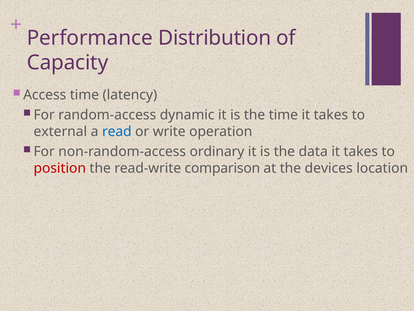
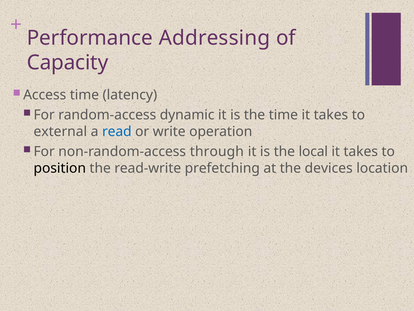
Distribution: Distribution -> Addressing
ordinary: ordinary -> through
data: data -> local
position colour: red -> black
comparison: comparison -> prefetching
